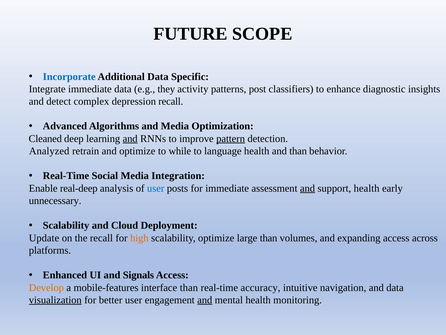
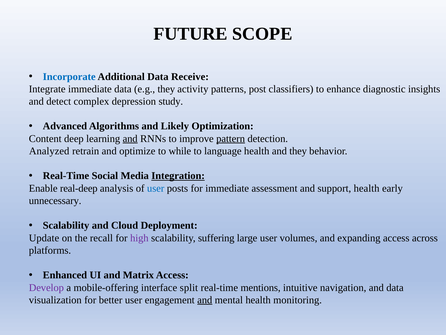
Specific: Specific -> Receive
depression recall: recall -> study
and Media: Media -> Likely
Cleaned: Cleaned -> Content
and than: than -> they
Integration underline: none -> present
and at (308, 188) underline: present -> none
high colour: orange -> purple
scalability optimize: optimize -> suffering
large than: than -> user
Signals: Signals -> Matrix
Develop colour: orange -> purple
mobile-features: mobile-features -> mobile-offering
interface than: than -> split
accuracy: accuracy -> mentions
visualization underline: present -> none
